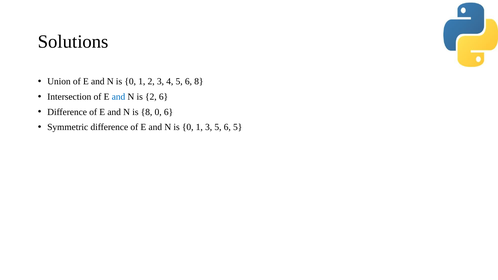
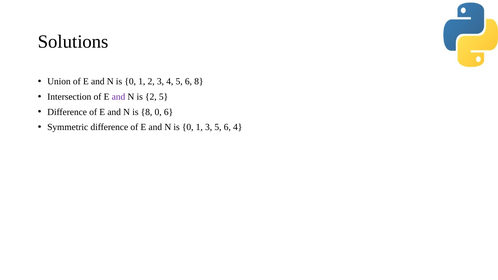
and at (118, 97) colour: blue -> purple
2 6: 6 -> 5
6 5: 5 -> 4
